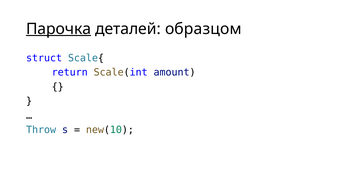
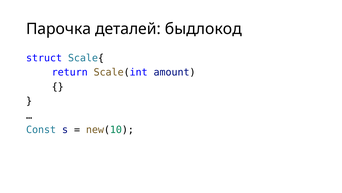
Парочка underline: present -> none
образцом: образцом -> быдлокод
Throw: Throw -> Const
